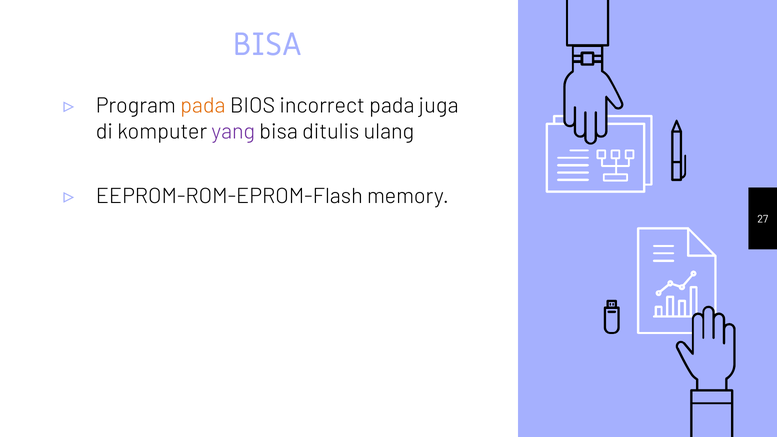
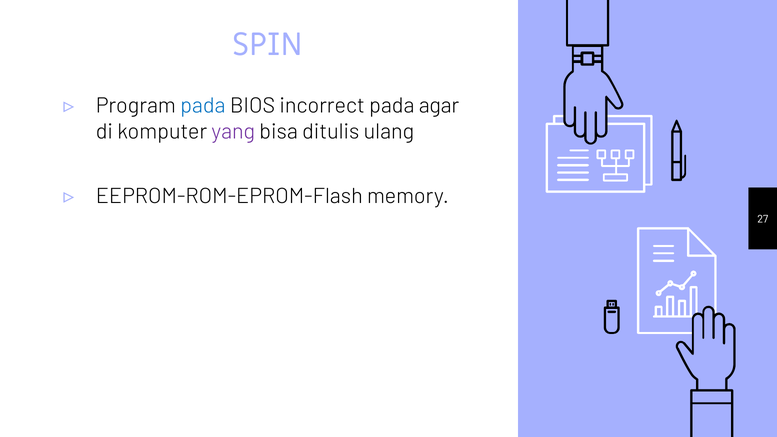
BISA at (268, 44): BISA -> SPIN
pada at (203, 106) colour: orange -> blue
juga: juga -> agar
